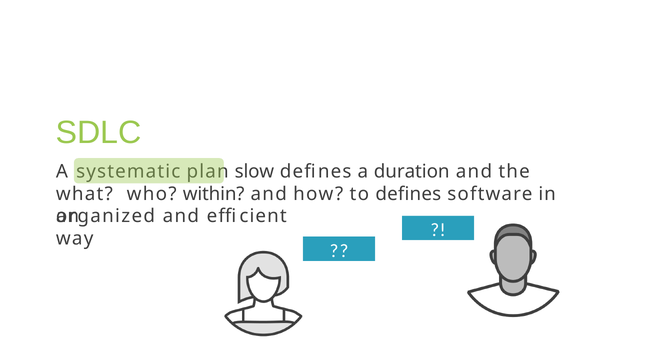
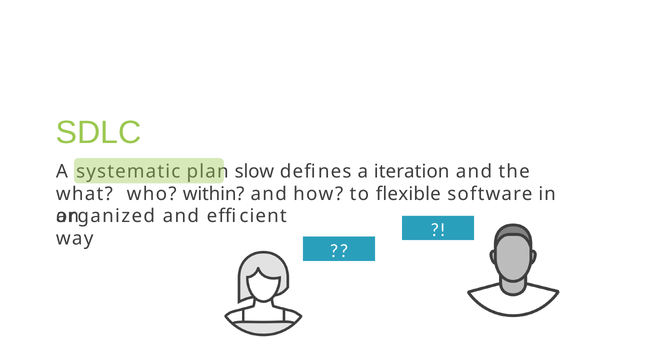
duration: duration -> iteration
to defines: defines -> flexible
